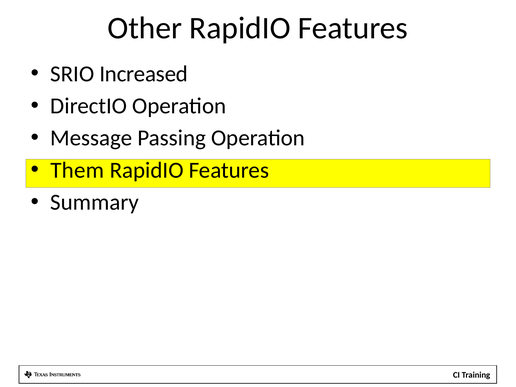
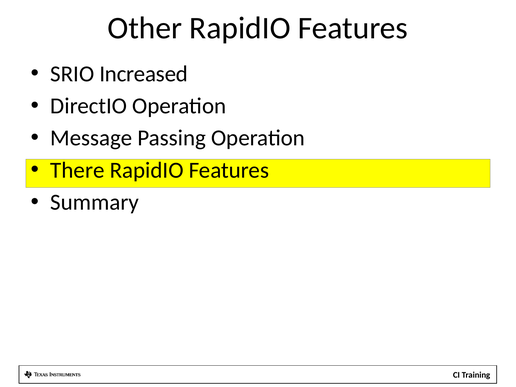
Them: Them -> There
